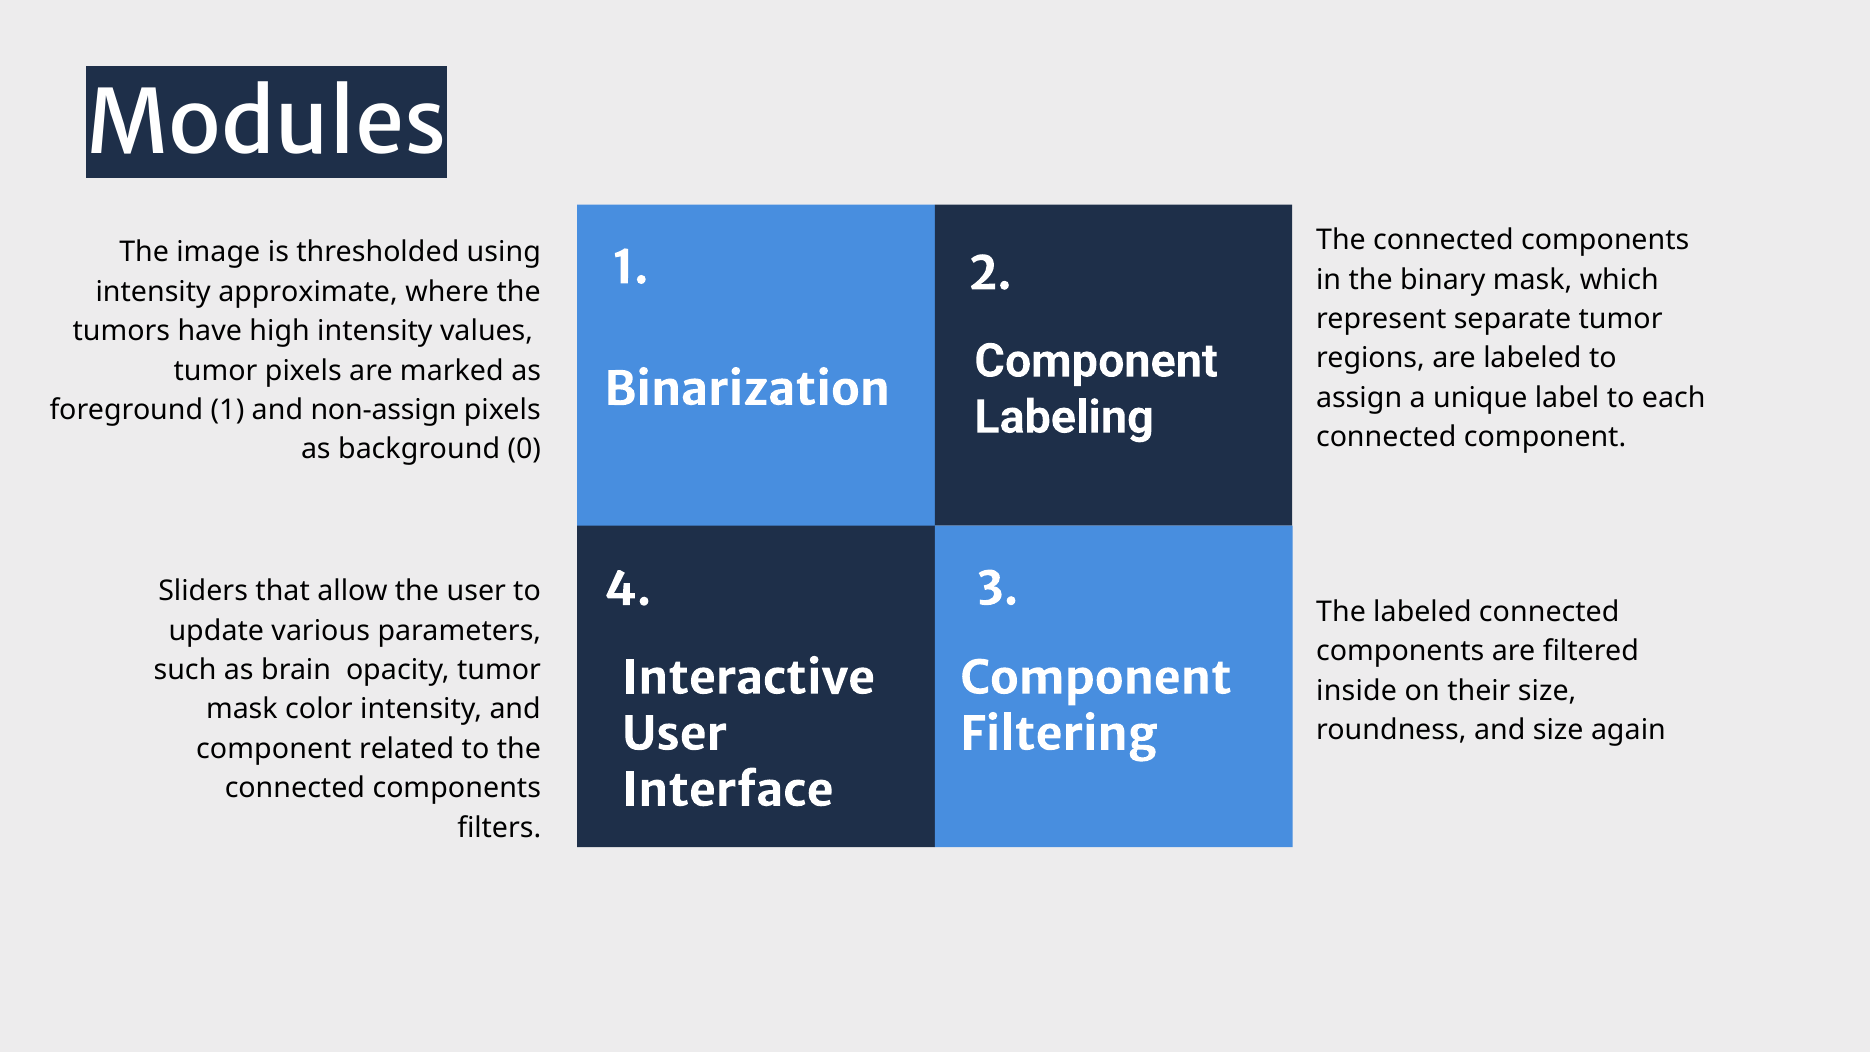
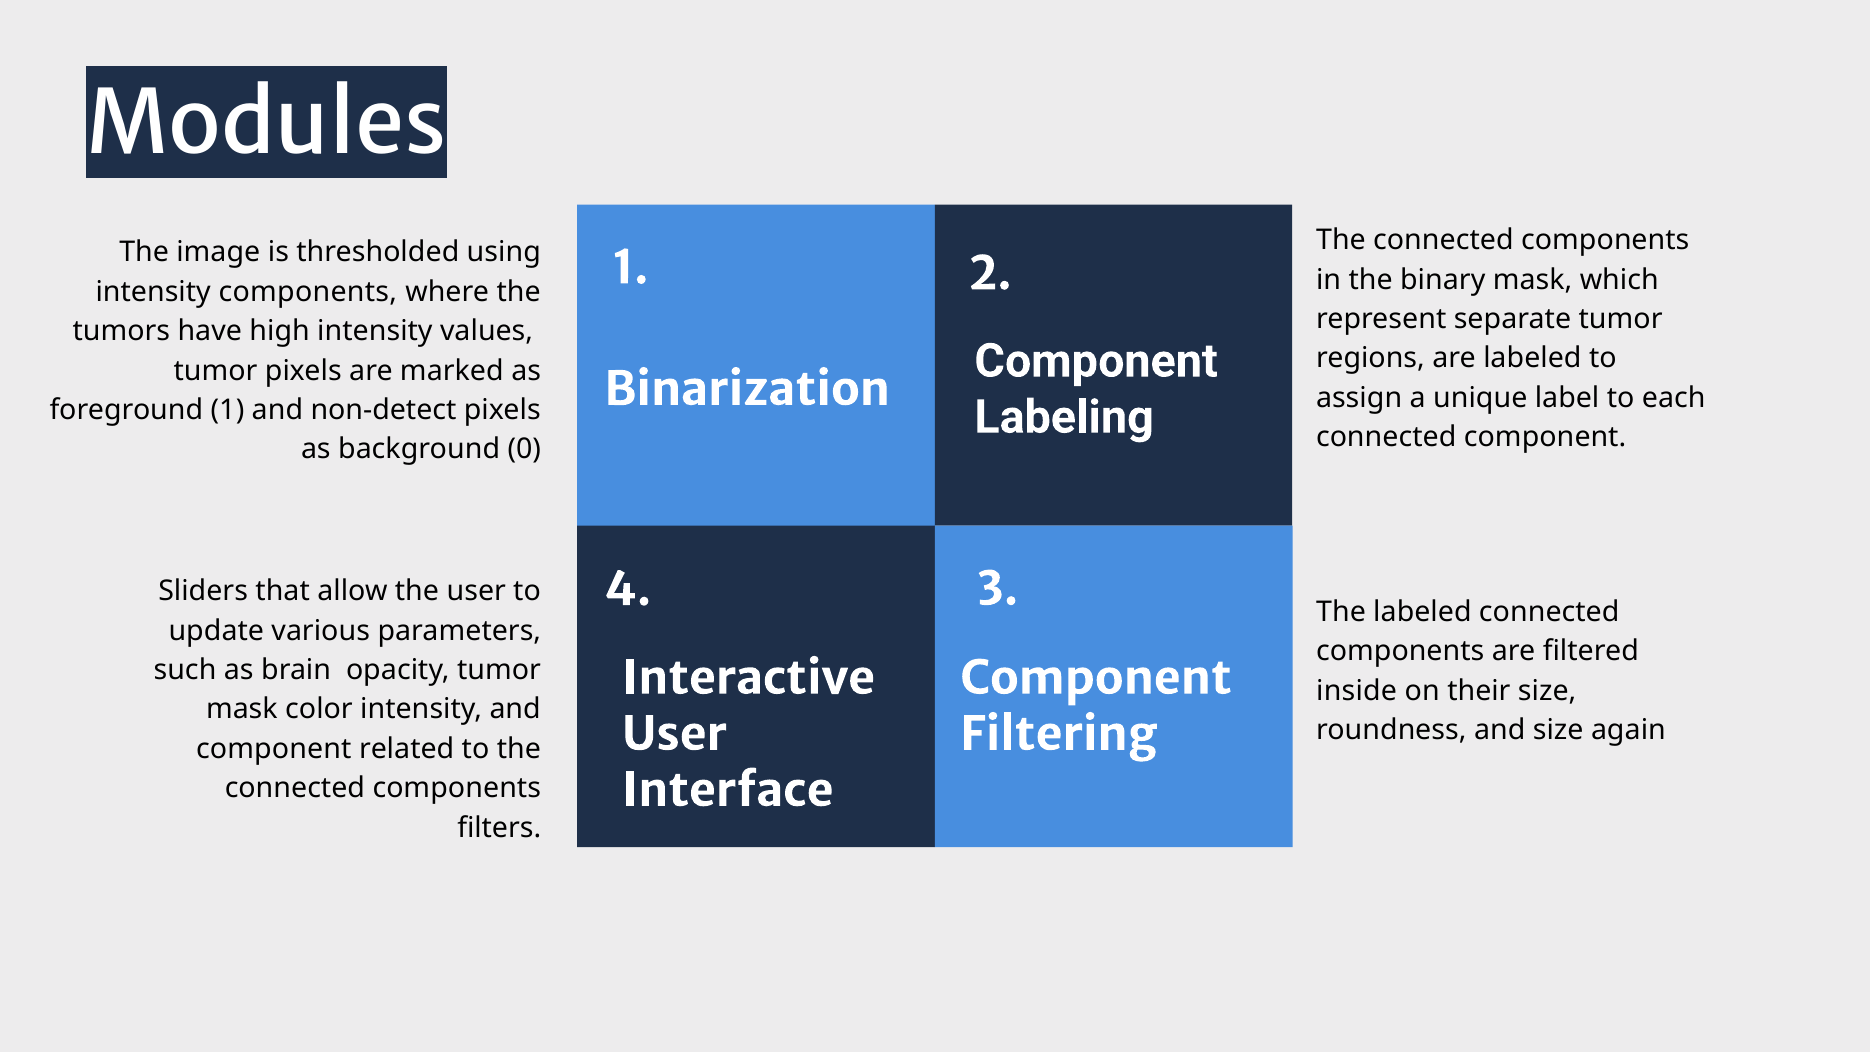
intensity approximate: approximate -> components
non-assign: non-assign -> non-detect
